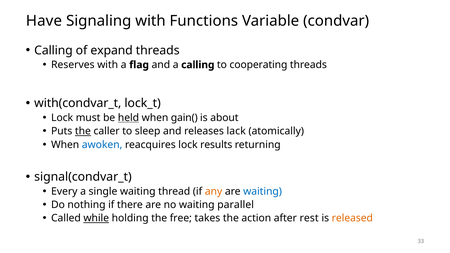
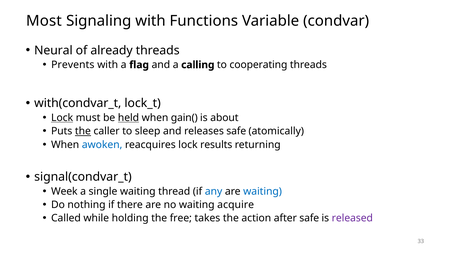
Have: Have -> Most
Calling at (53, 50): Calling -> Neural
expand: expand -> already
Reserves: Reserves -> Prevents
Lock at (62, 118) underline: none -> present
releases lack: lack -> safe
Every: Every -> Week
any colour: orange -> blue
parallel: parallel -> acquire
while underline: present -> none
after rest: rest -> safe
released colour: orange -> purple
